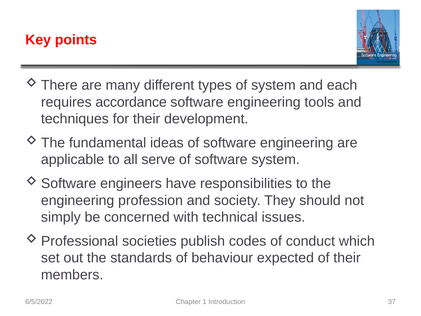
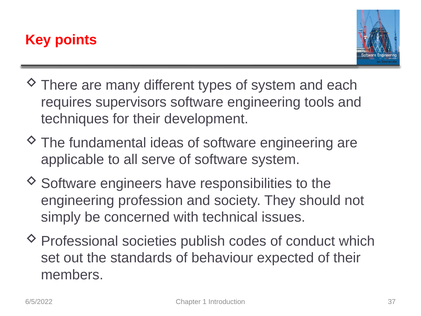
accordance: accordance -> supervisors
